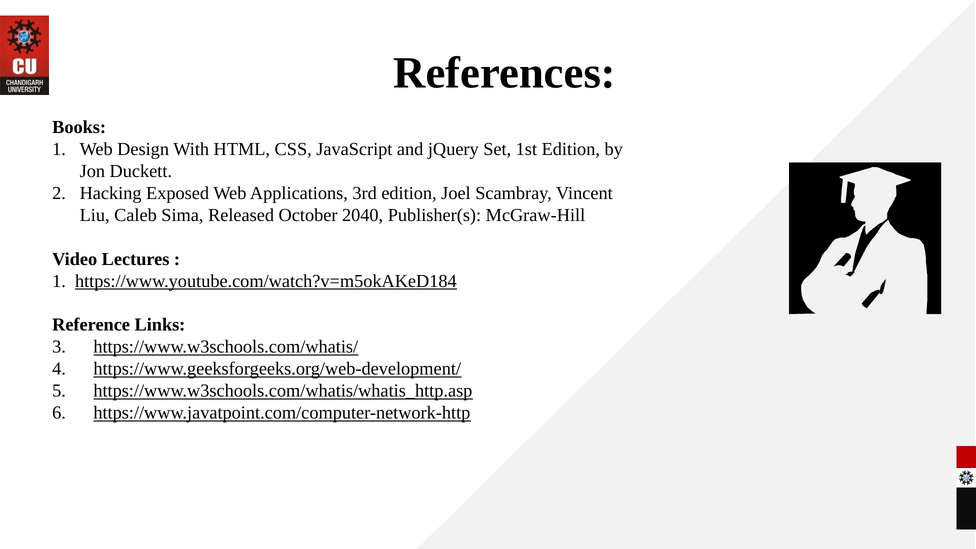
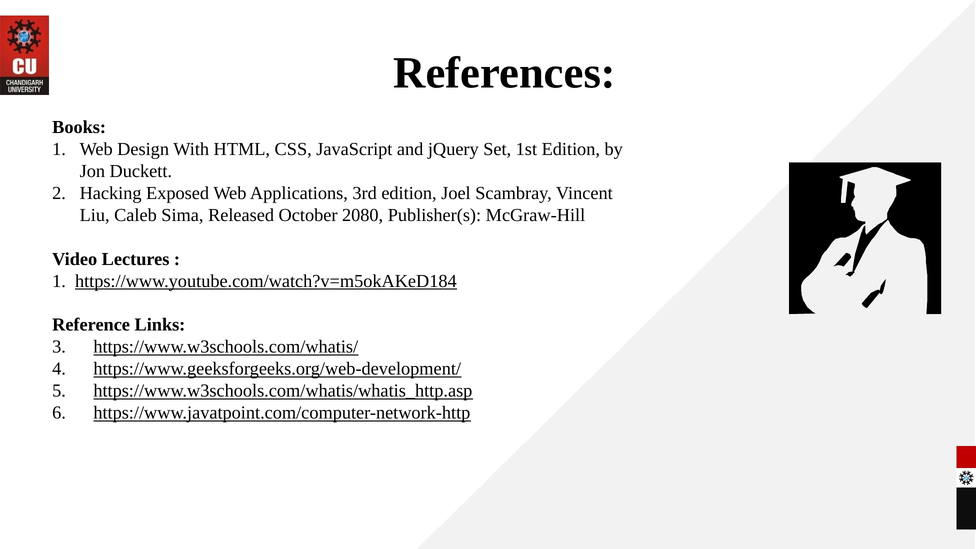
2040: 2040 -> 2080
